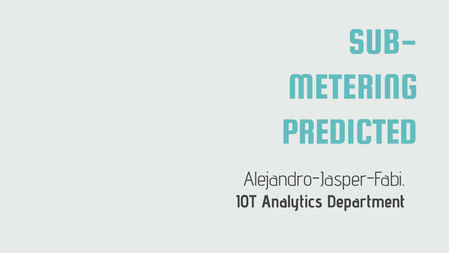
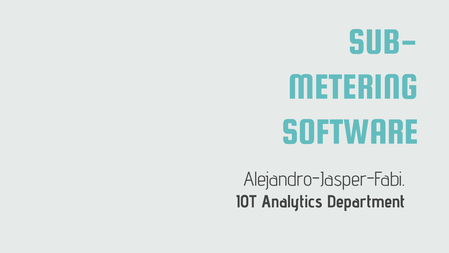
PREDICTED: PREDICTED -> SOFTWARE
